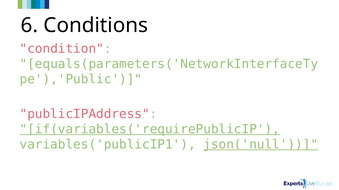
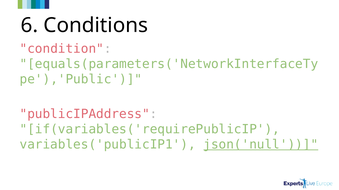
if(variables('requirePublicIP underline: present -> none
